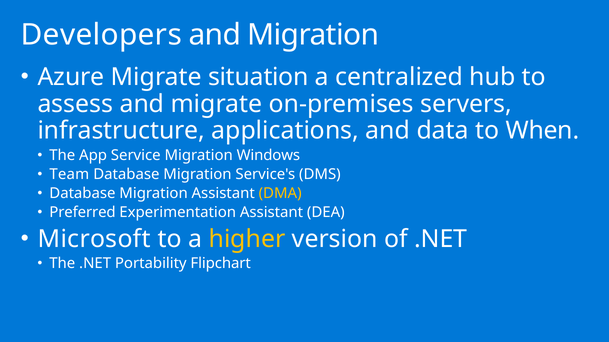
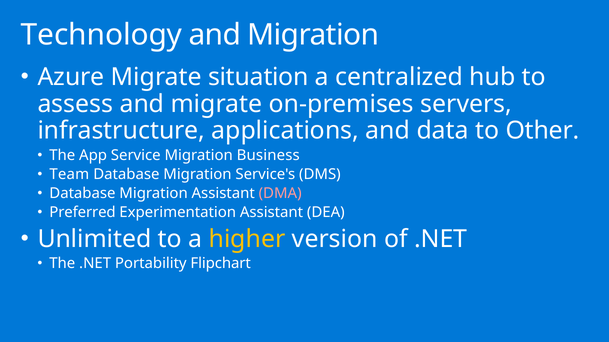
Developers: Developers -> Technology
When: When -> Other
Windows: Windows -> Business
DMA colour: yellow -> pink
Microsoft: Microsoft -> Unlimited
